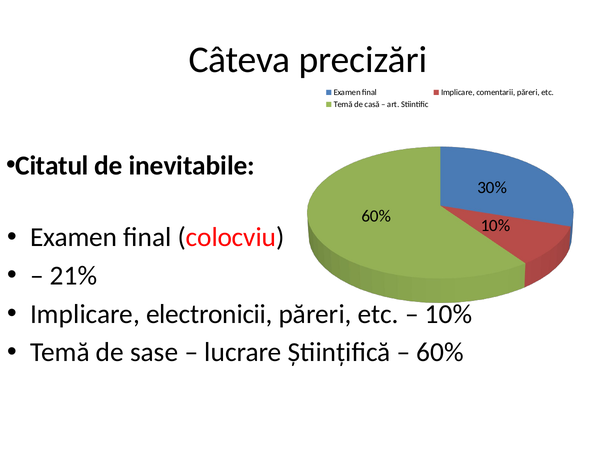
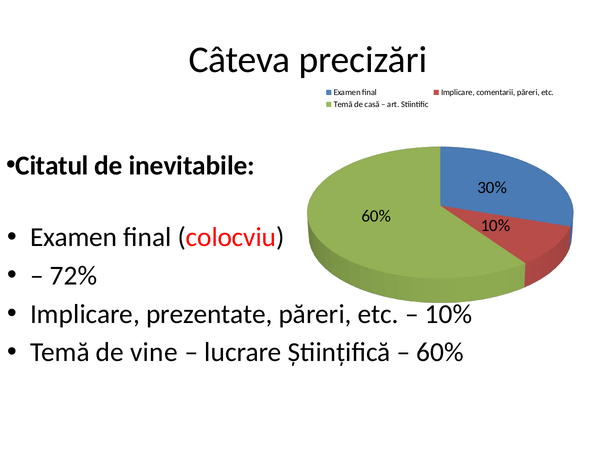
21%: 21% -> 72%
electronicii: electronicii -> prezentate
sase: sase -> vine
